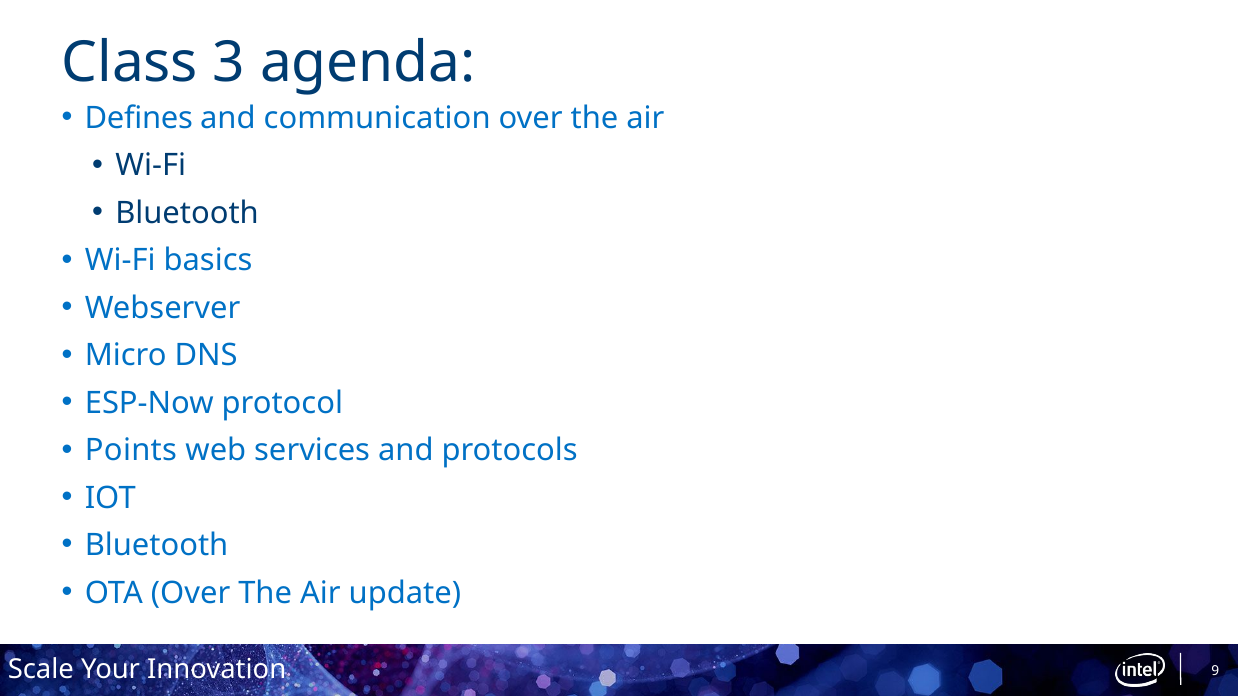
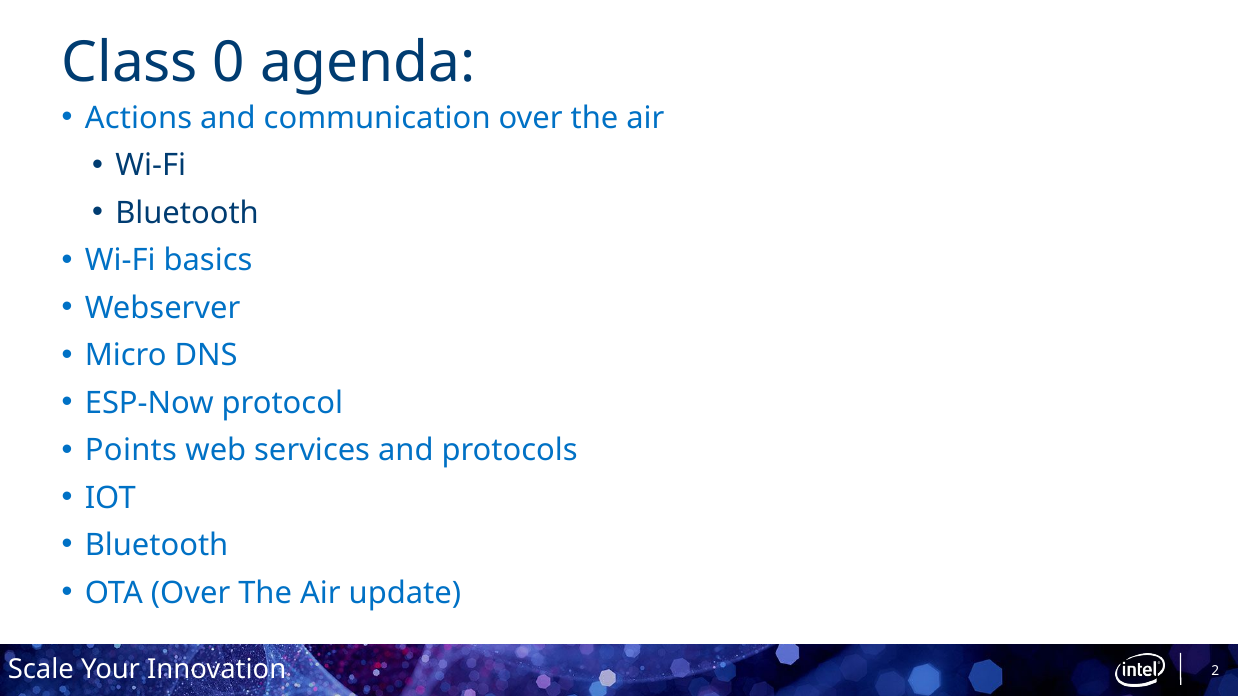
3: 3 -> 0
Defines: Defines -> Actions
9: 9 -> 2
